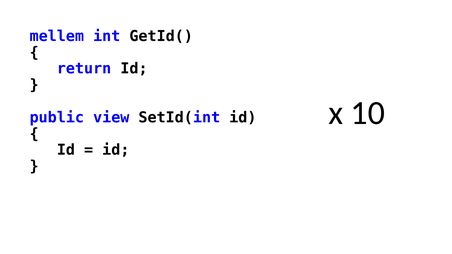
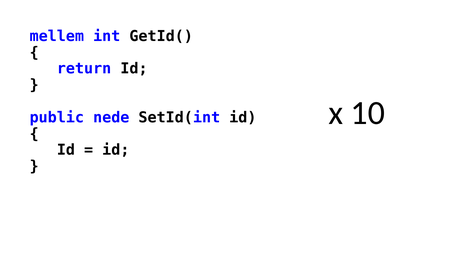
view: view -> nede
